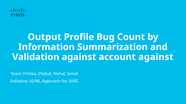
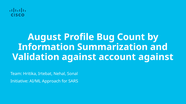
Output: Output -> August
